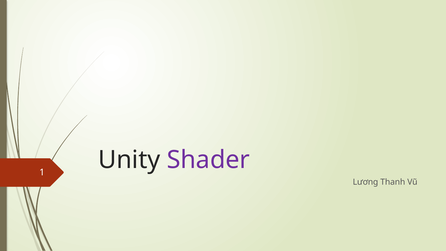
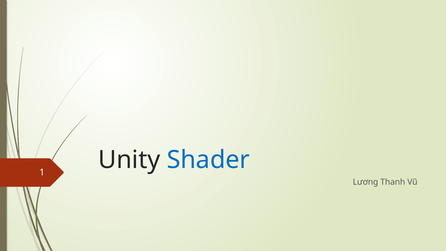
Shader colour: purple -> blue
